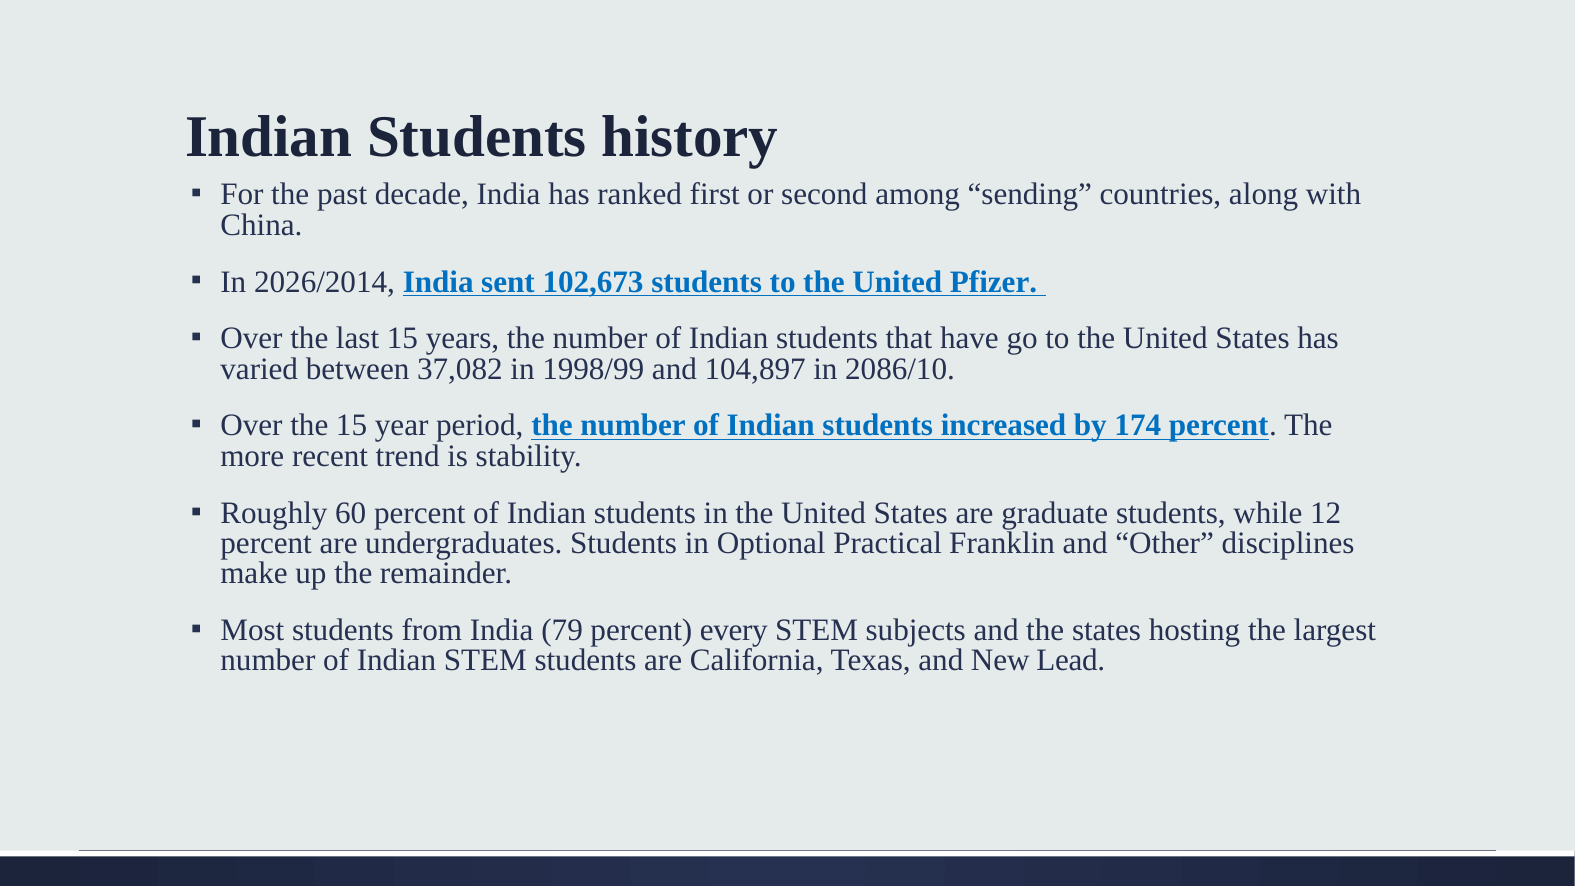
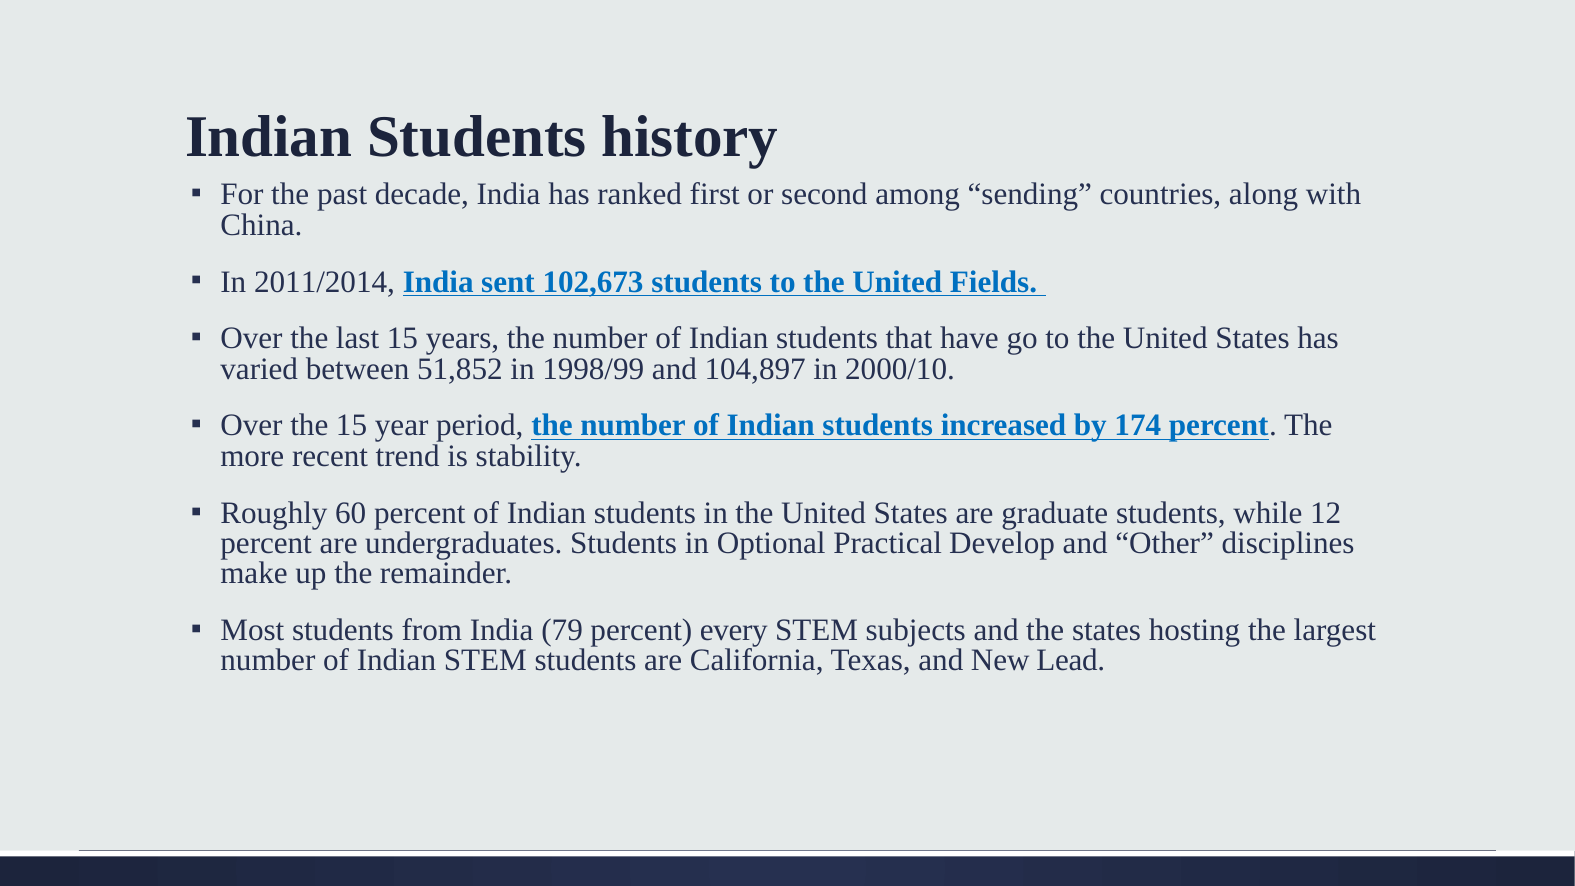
2026/2014: 2026/2014 -> 2011/2014
Pfizer: Pfizer -> Fields
37,082: 37,082 -> 51,852
2086/10: 2086/10 -> 2000/10
Franklin: Franklin -> Develop
